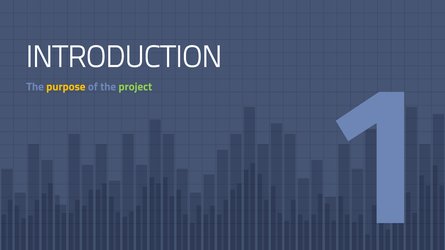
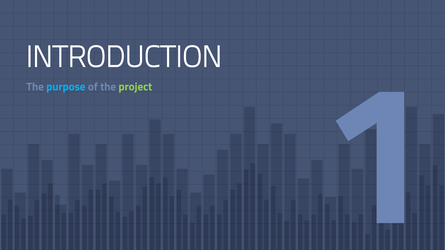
purpose colour: yellow -> light blue
